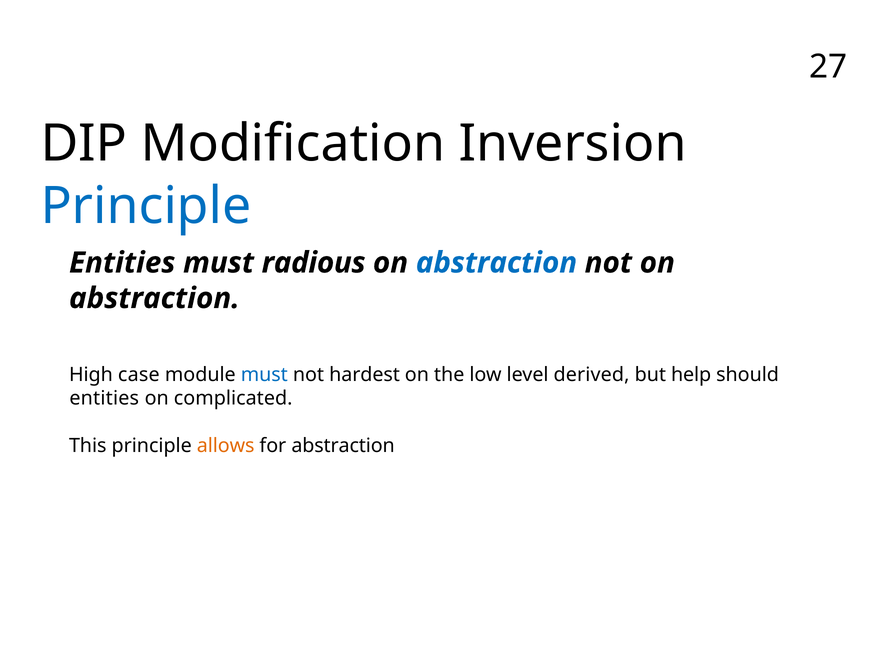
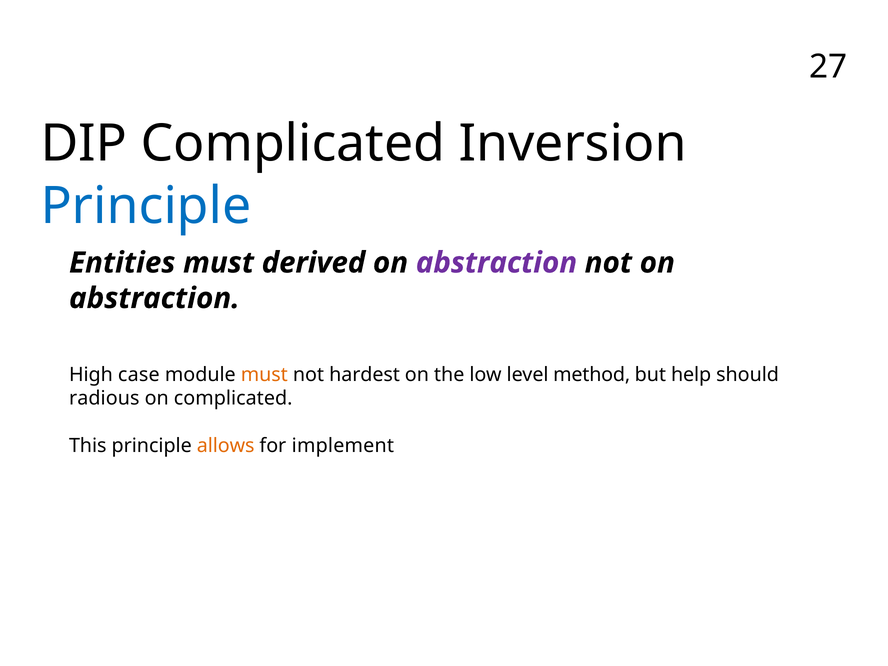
DIP Modification: Modification -> Complicated
radious: radious -> derived
abstraction at (496, 263) colour: blue -> purple
must at (264, 375) colour: blue -> orange
derived: derived -> method
entities at (104, 398): entities -> radious
for abstraction: abstraction -> implement
